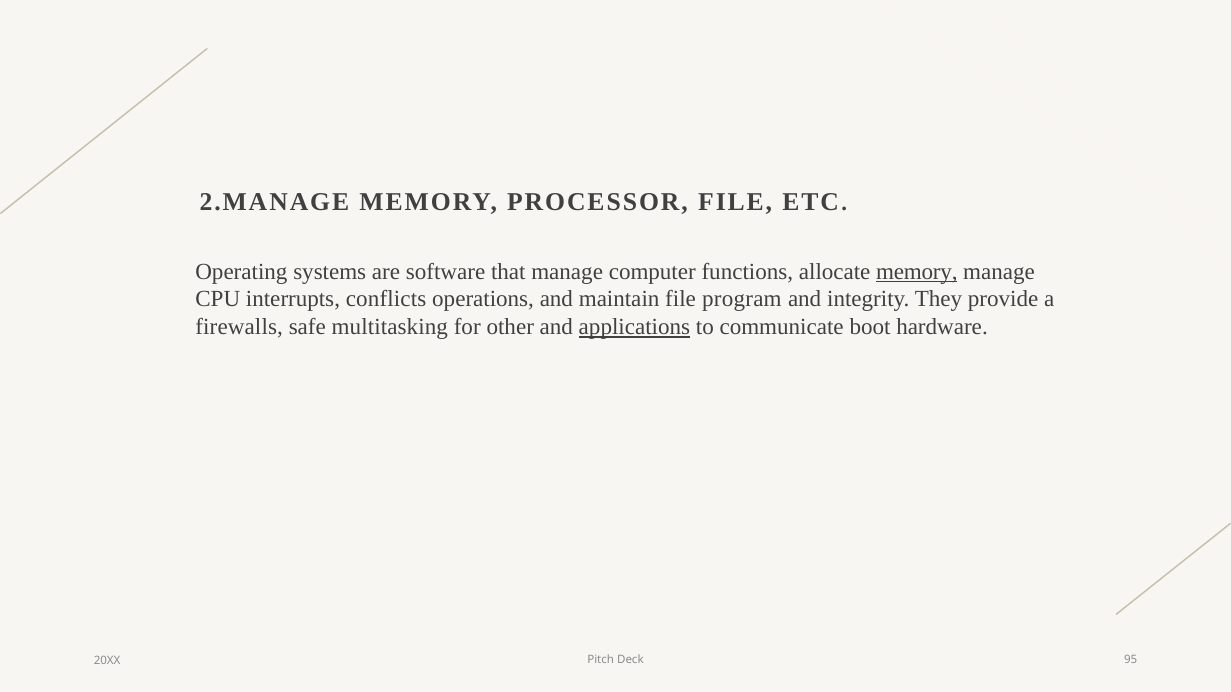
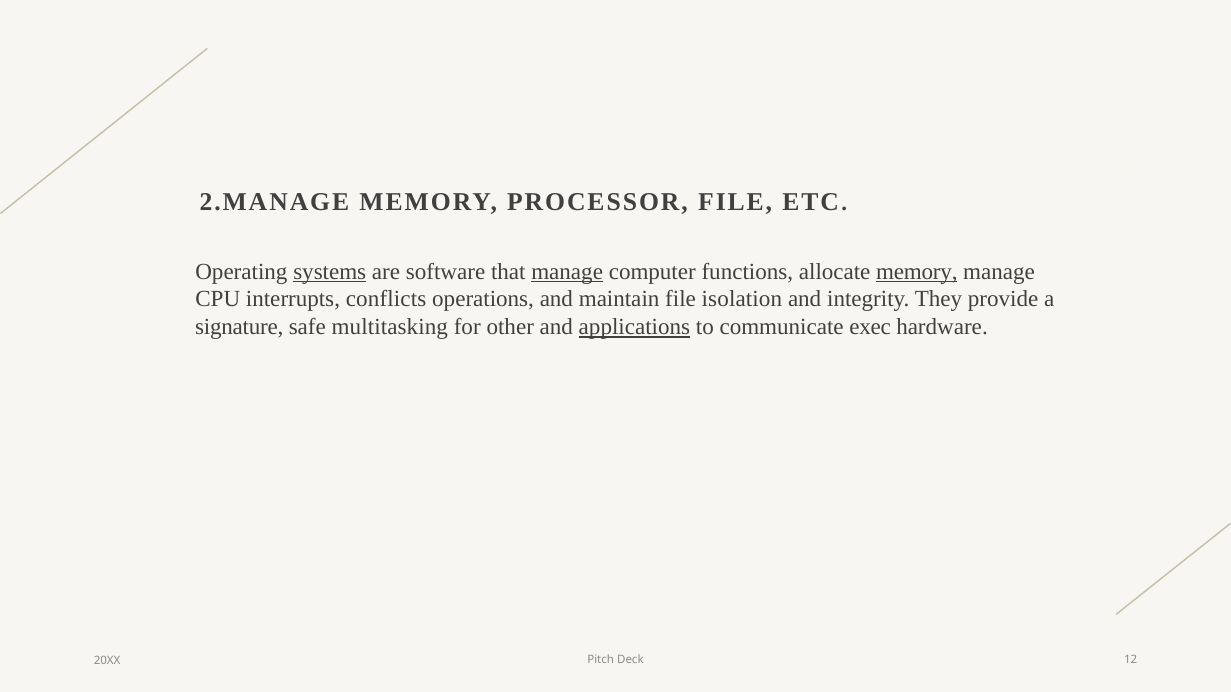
systems underline: none -> present
manage at (567, 272) underline: none -> present
program: program -> isolation
firewalls: firewalls -> signature
boot: boot -> exec
95: 95 -> 12
